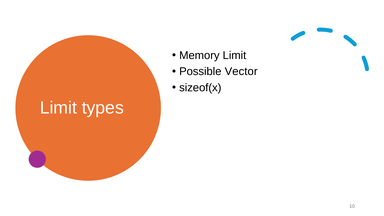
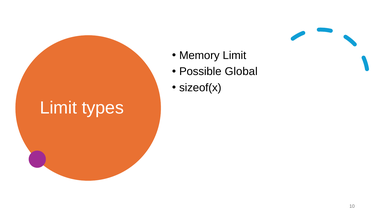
Vector: Vector -> Global
